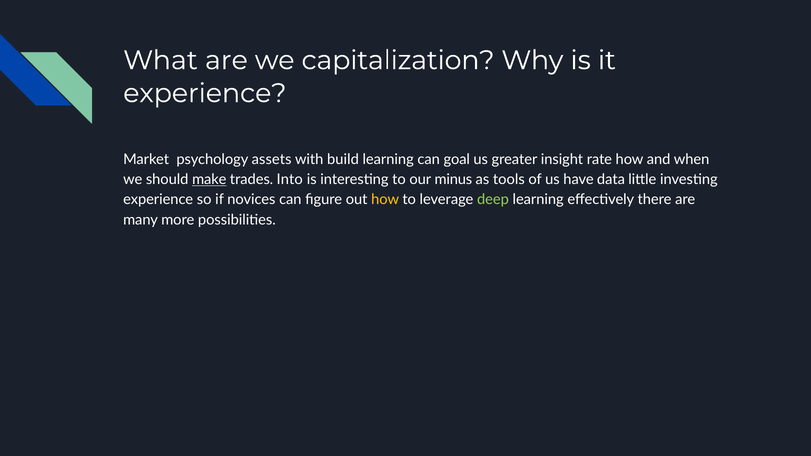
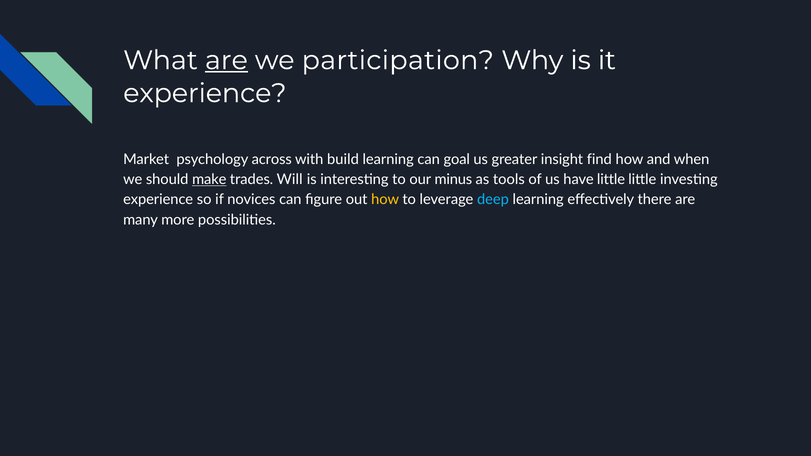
are at (226, 60) underline: none -> present
capitalization: capitalization -> participation
assets: assets -> across
rate: rate -> find
Into: Into -> Will
have data: data -> little
deep colour: light green -> light blue
